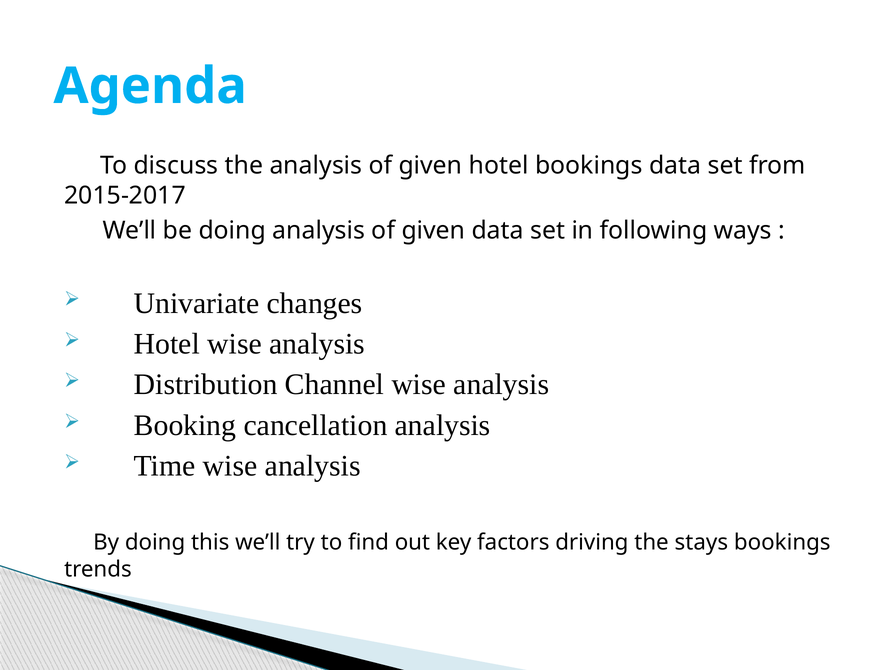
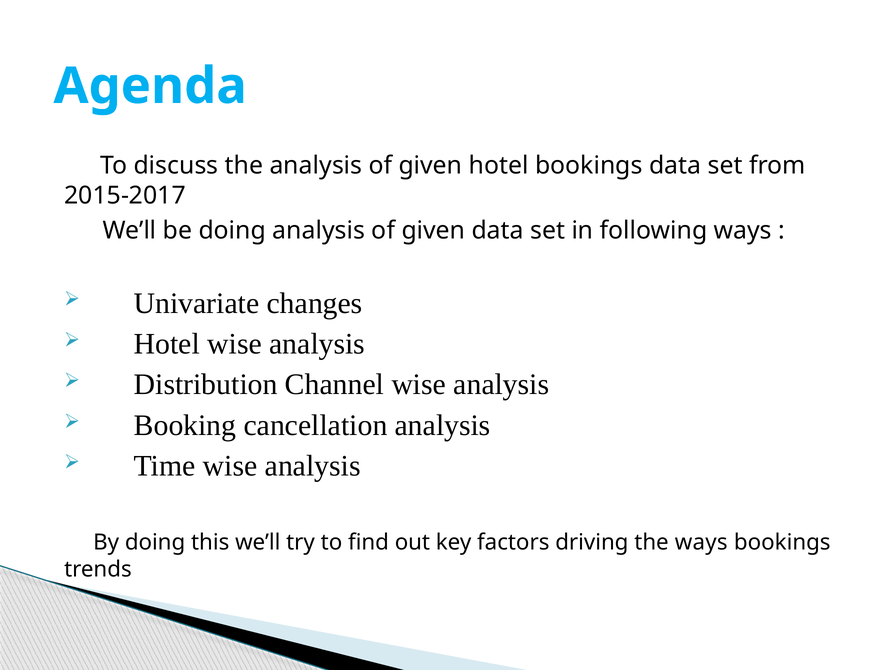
the stays: stays -> ways
